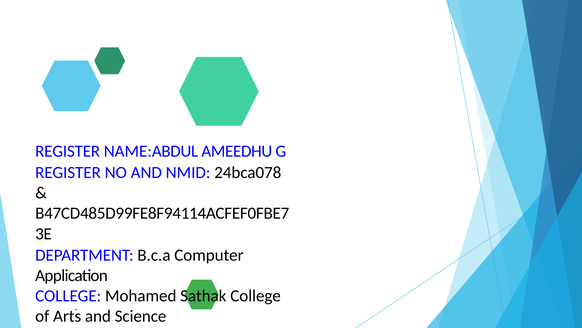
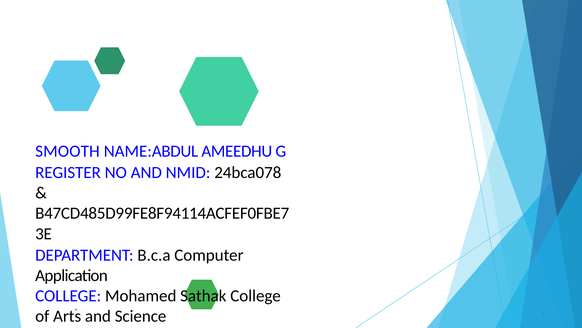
REGISTER at (68, 151): REGISTER -> SMOOTH
